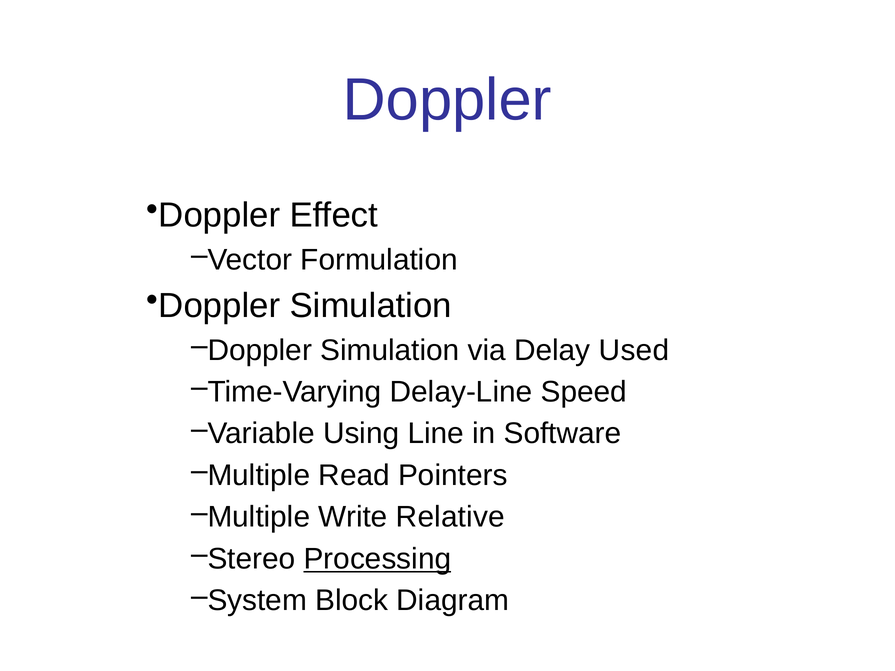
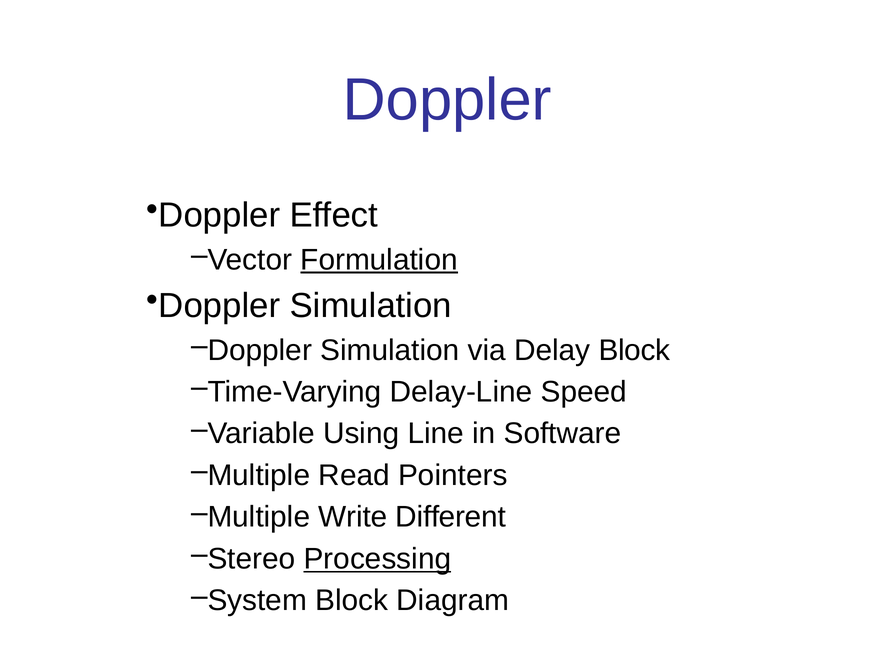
Formulation underline: none -> present
Delay Used: Used -> Block
Relative: Relative -> Different
